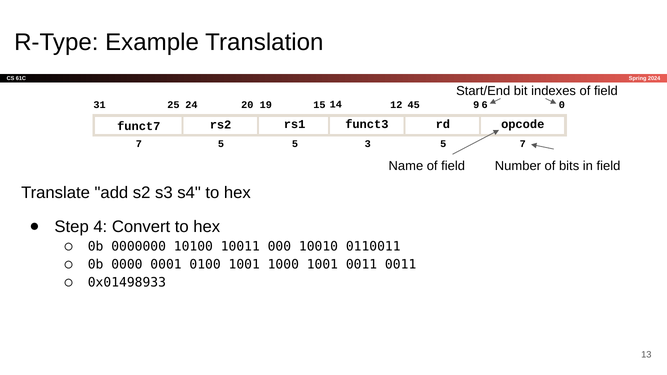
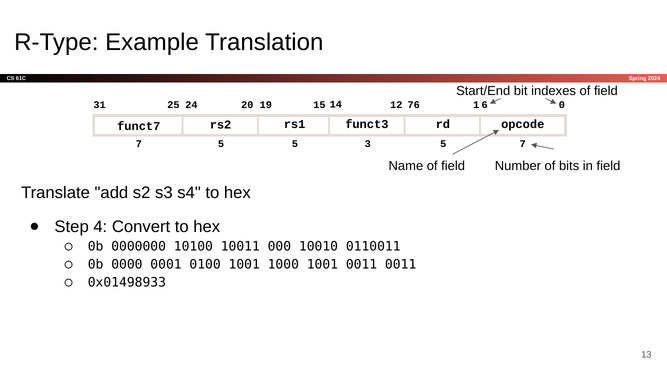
45: 45 -> 76
9: 9 -> 1
